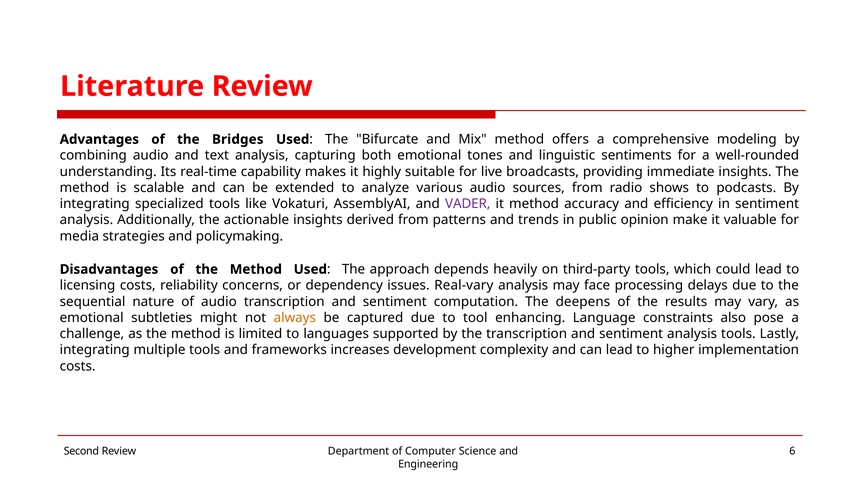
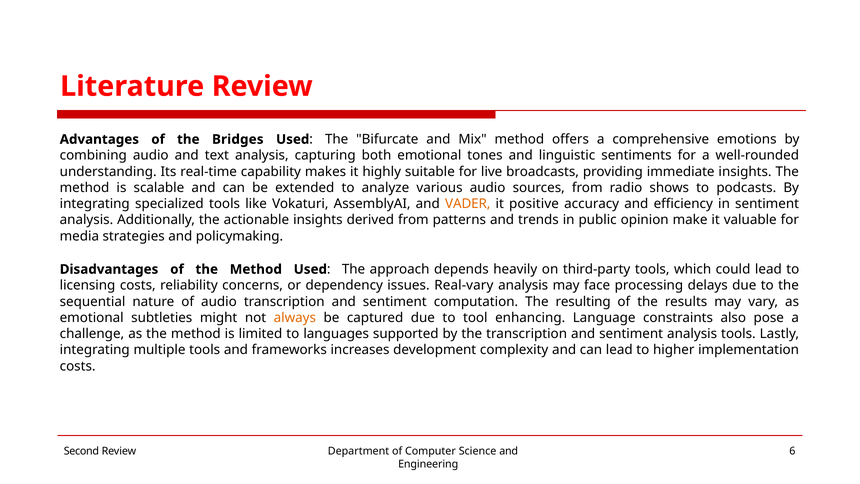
modeling: modeling -> emotions
VADER colour: purple -> orange
it method: method -> positive
deepens: deepens -> resulting
